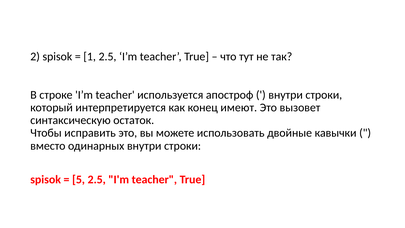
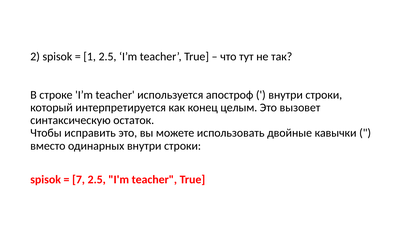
имеют: имеют -> целым
5: 5 -> 7
